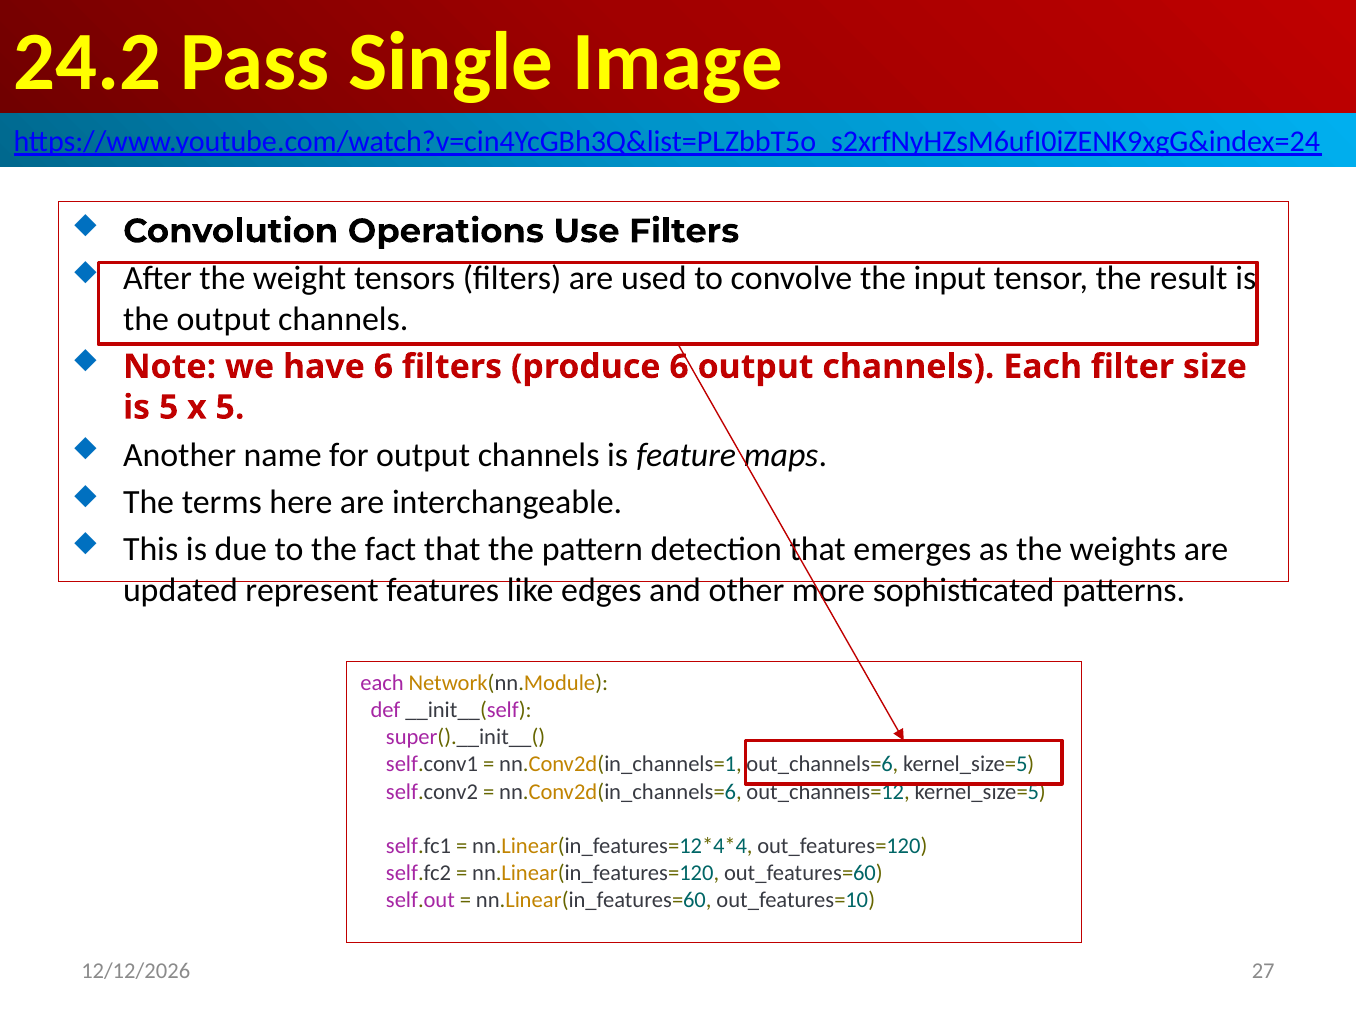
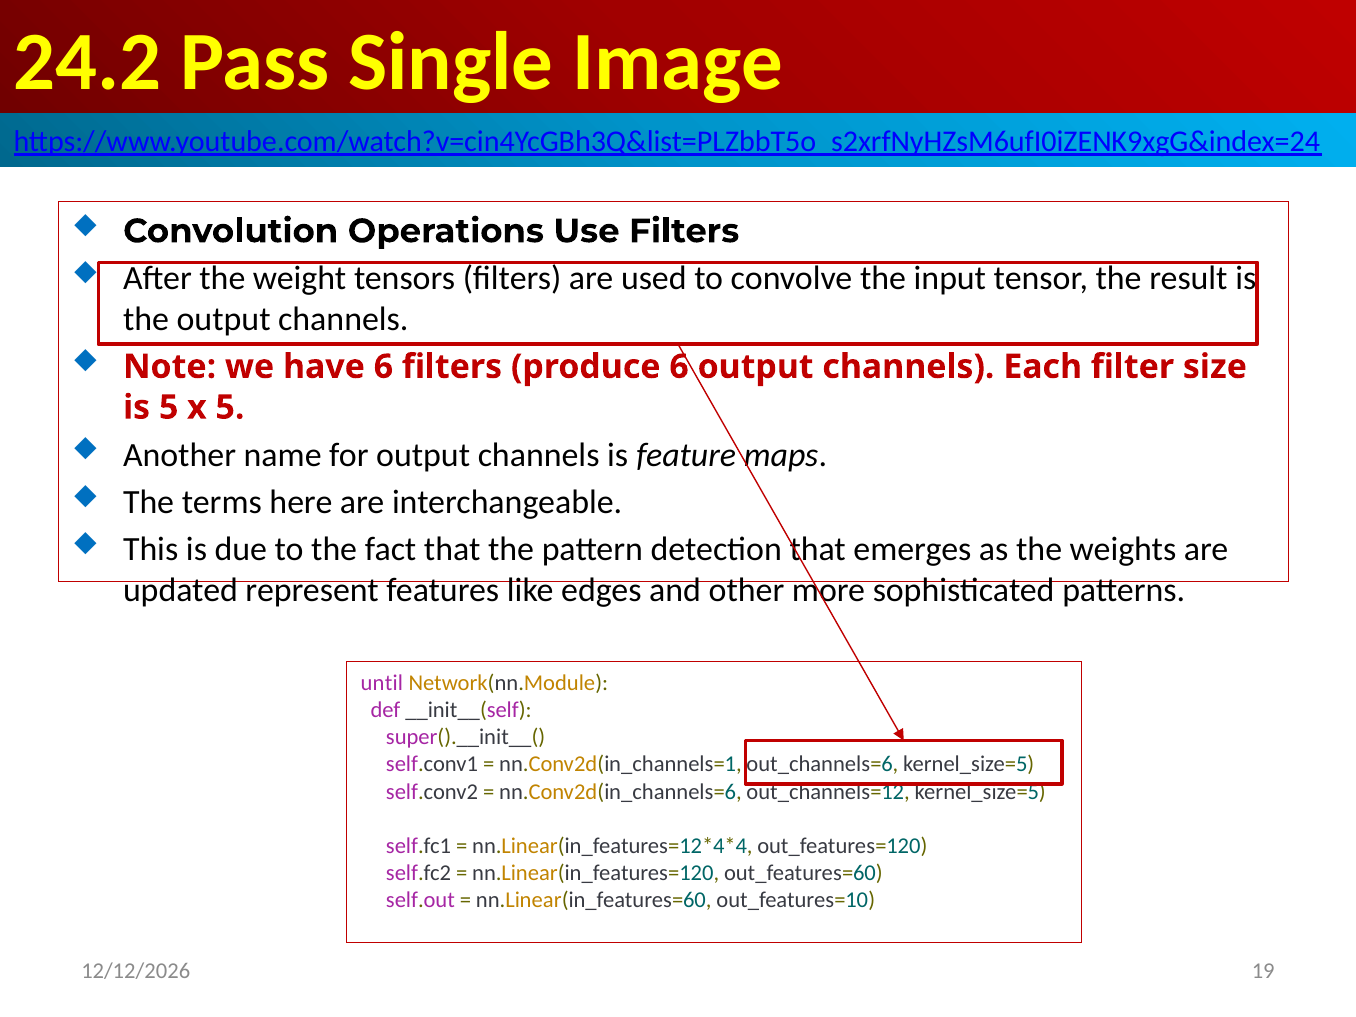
each at (382, 683): each -> until
27: 27 -> 19
